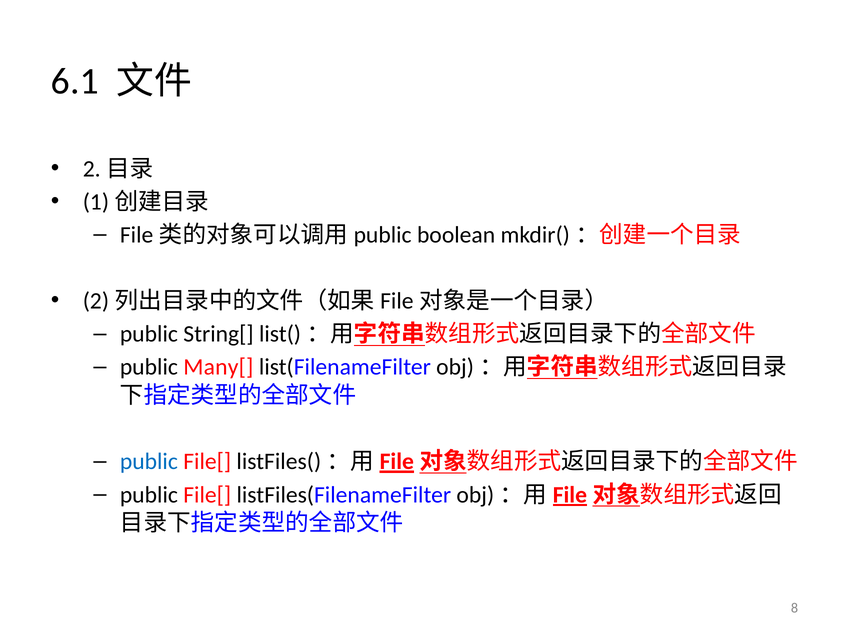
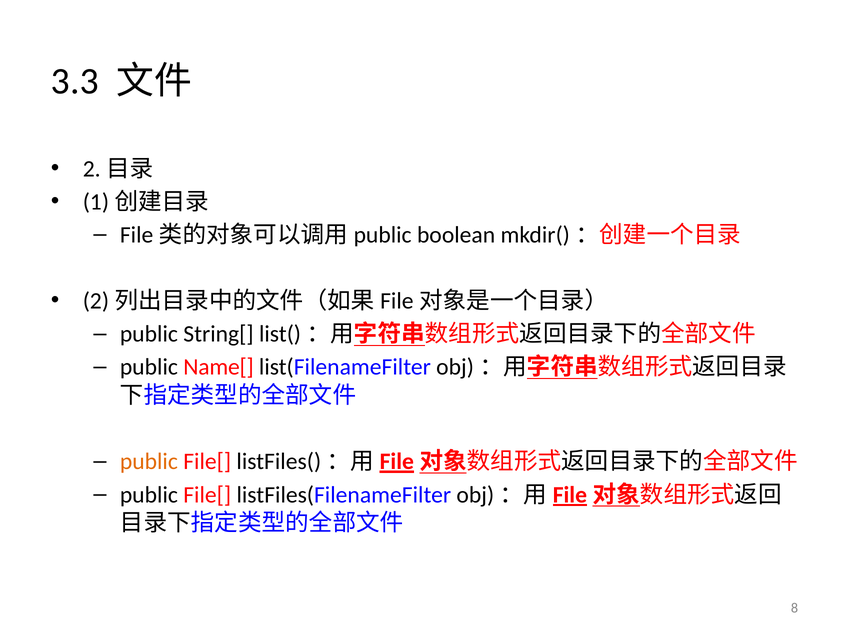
6.1: 6.1 -> 3.3
Many[: Many[ -> Name[
public at (149, 461) colour: blue -> orange
